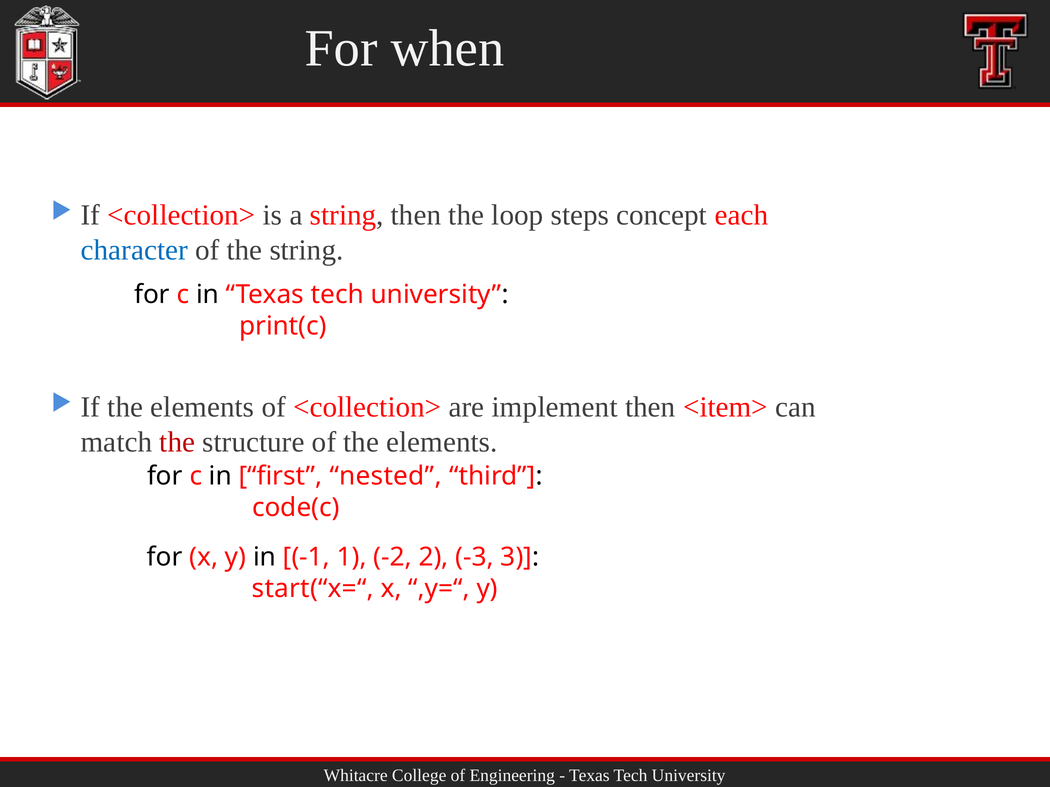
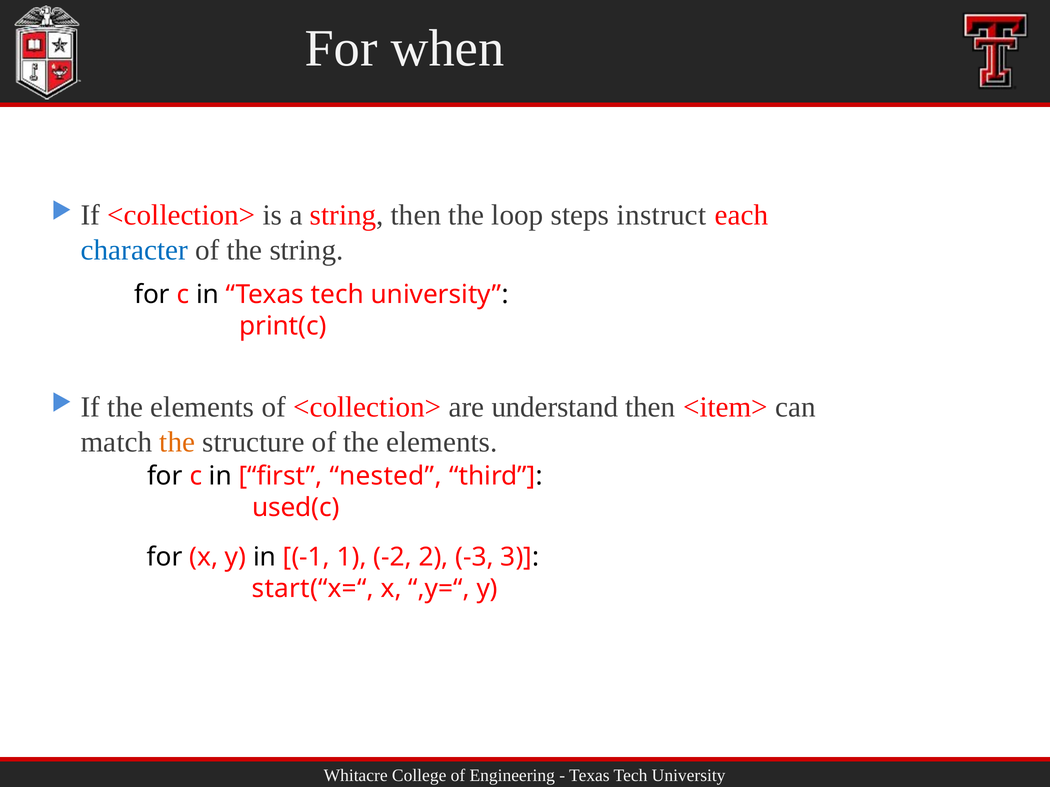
concept: concept -> instruct
implement: implement -> understand
the at (177, 442) colour: red -> orange
code(c: code(c -> used(c
